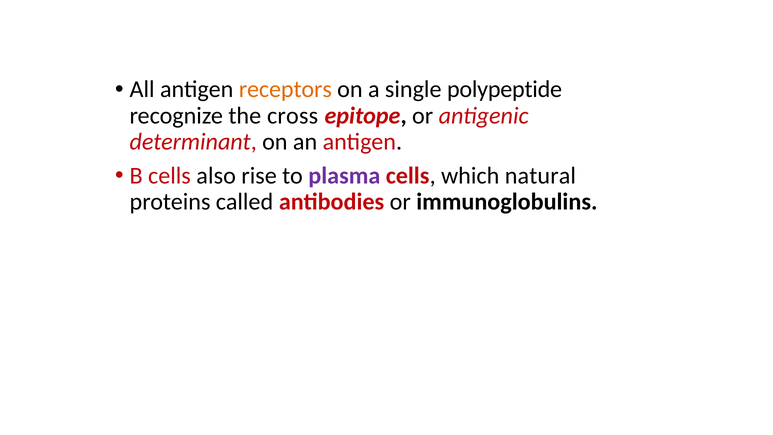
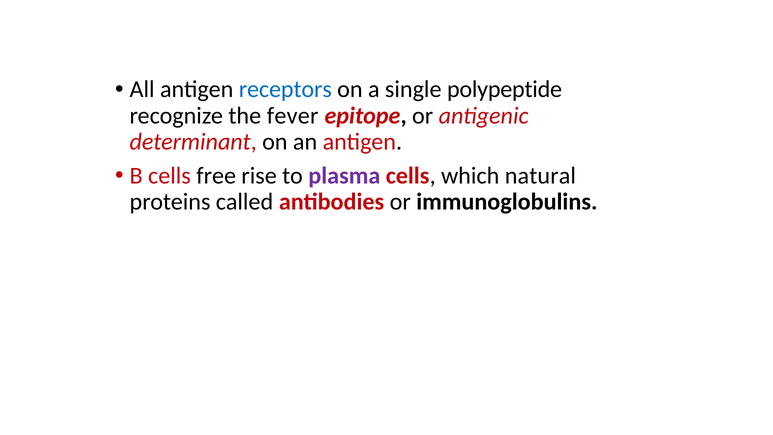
receptors colour: orange -> blue
cross: cross -> fever
also: also -> free
